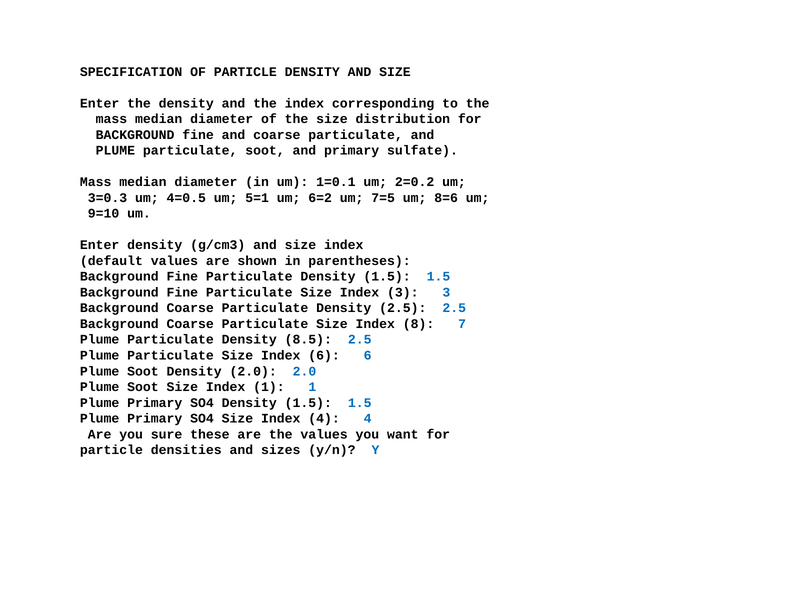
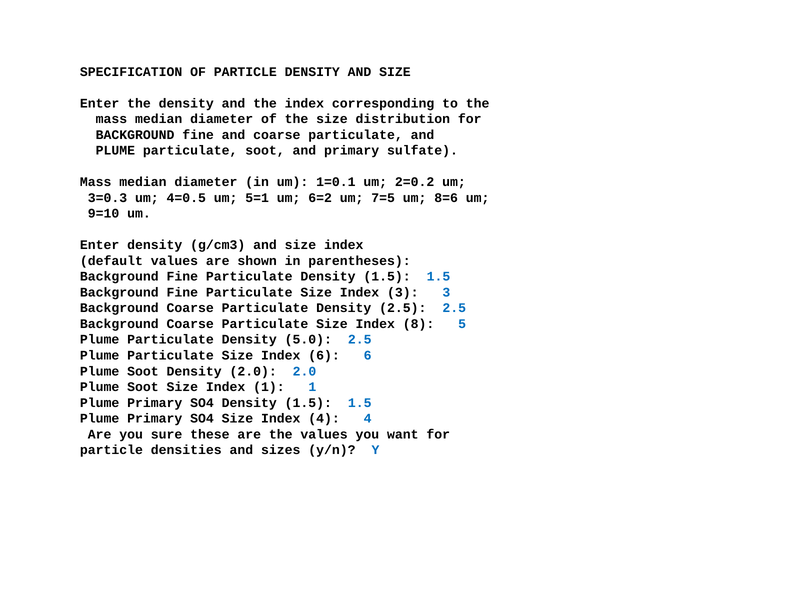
7: 7 -> 5
8.5: 8.5 -> 5.0
